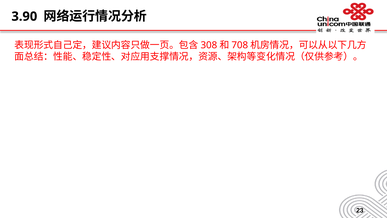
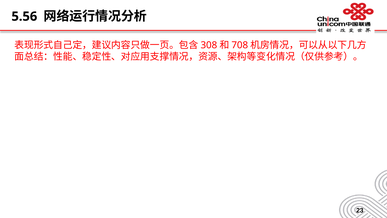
3.90: 3.90 -> 5.56
